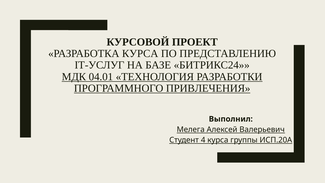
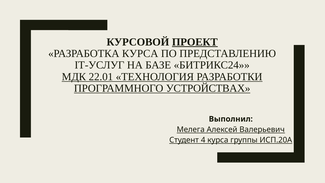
ПРОЕКТ underline: none -> present
04.01: 04.01 -> 22.01
ПРИВЛЕЧЕНИЯ: ПРИВЛЕЧЕНИЯ -> УСТРОЙСТВАХ
